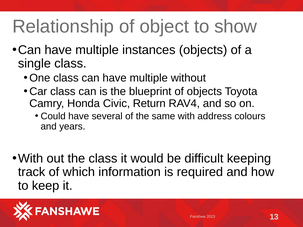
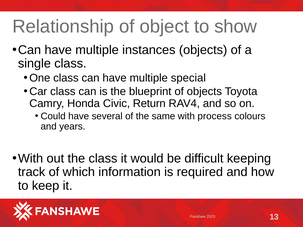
without: without -> special
address: address -> process
